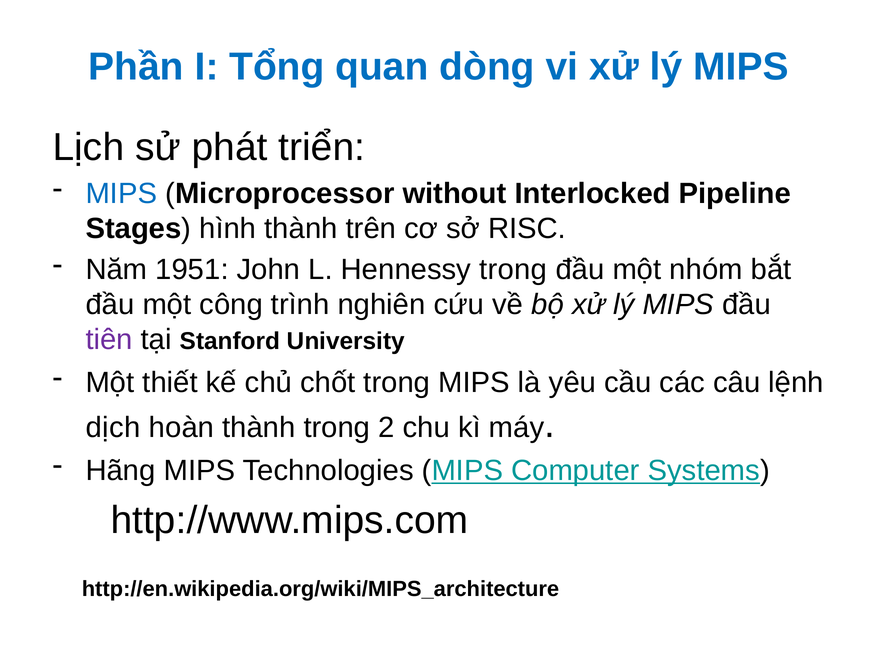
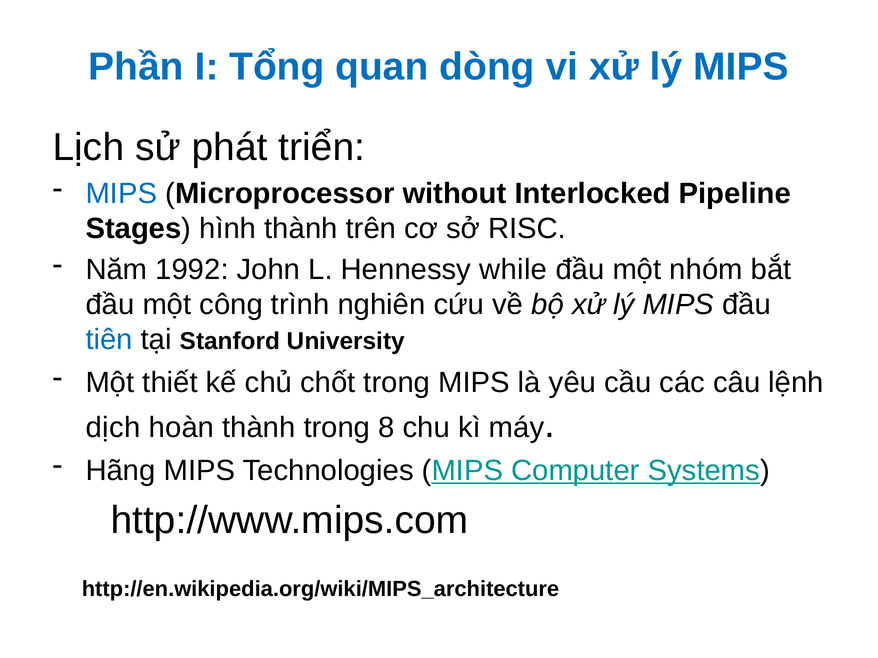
1951: 1951 -> 1992
Hennessy trong: trong -> while
tiên colour: purple -> blue
2: 2 -> 8
